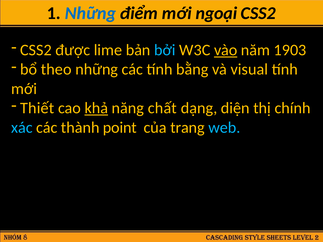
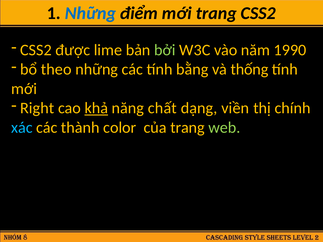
mới ngoại: ngoại -> trang
bởi colour: light blue -> light green
vào underline: present -> none
1903: 1903 -> 1990
visual: visual -> thống
Thiết: Thiết -> Right
diện: diện -> viền
point: point -> color
web colour: light blue -> light green
